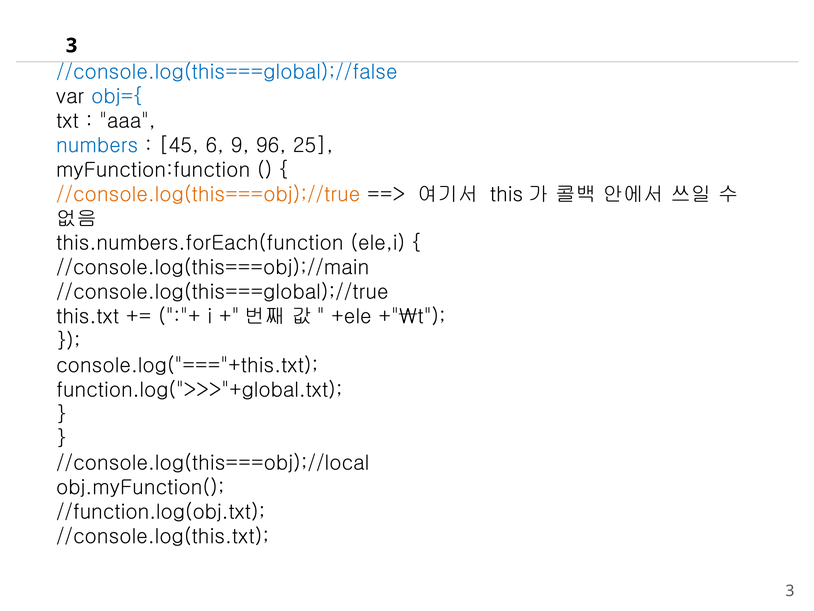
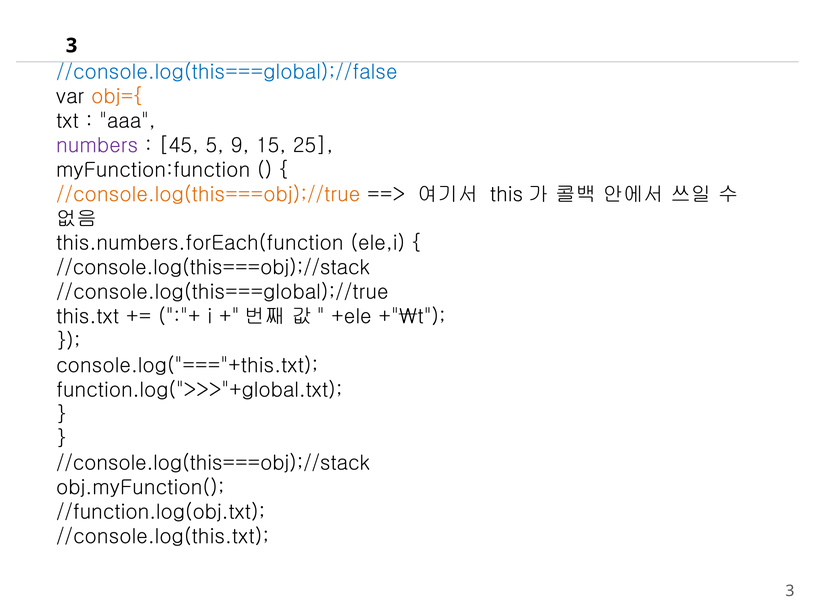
obj={ colour: blue -> orange
numbers colour: blue -> purple
6: 6 -> 5
96: 96 -> 15
//console.log(this===obj);//main at (213, 267): //console.log(this===obj);//main -> //console.log(this===obj);//stack
//console.log(this===obj);//local at (213, 463): //console.log(this===obj);//local -> //console.log(this===obj);//stack
